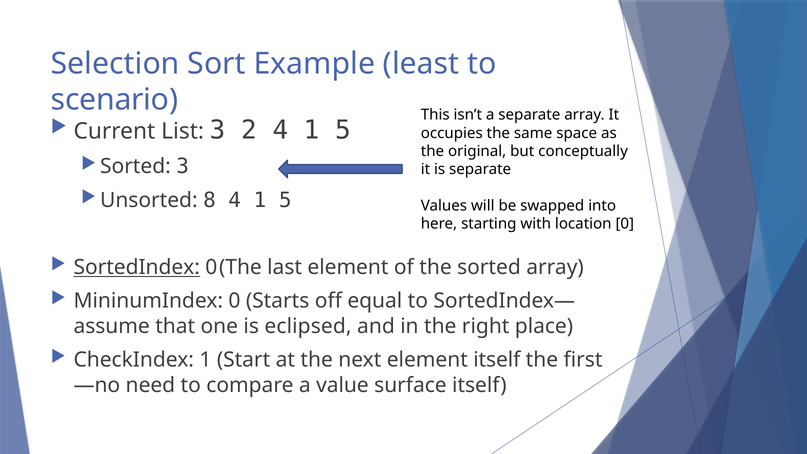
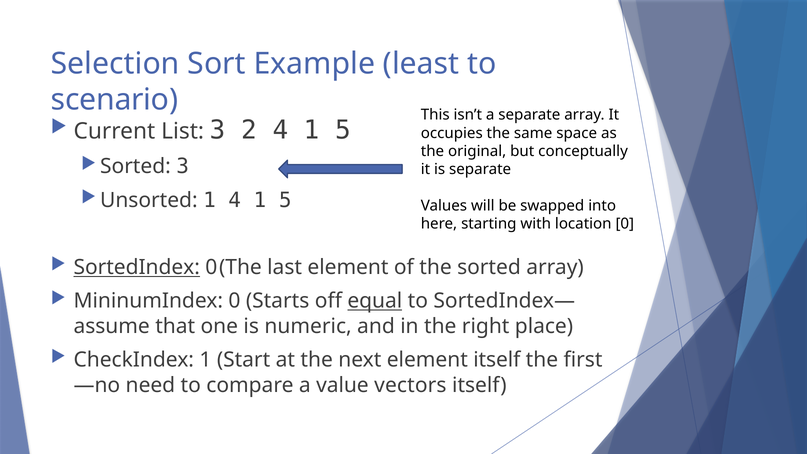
Unsorted 8: 8 -> 1
equal underline: none -> present
eclipsed: eclipsed -> numeric
surface: surface -> vectors
